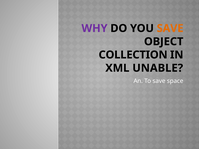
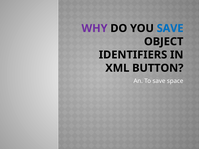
SAVE at (170, 28) colour: orange -> blue
COLLECTION: COLLECTION -> IDENTIFIERS
UNABLE: UNABLE -> BUTTON
